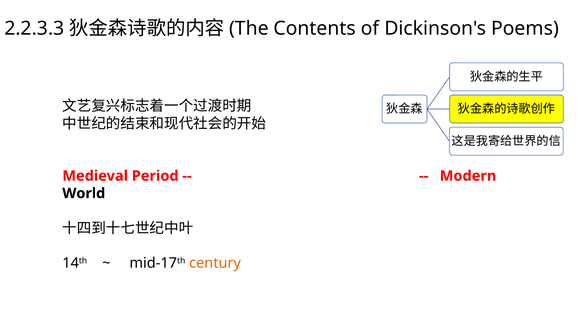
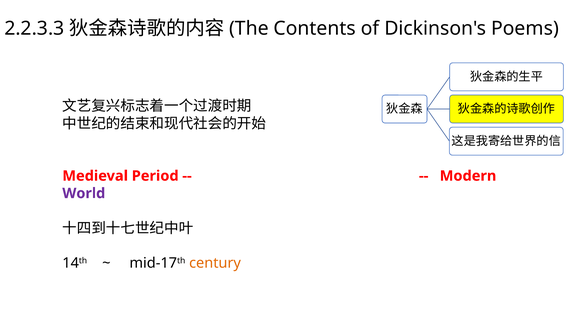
World colour: black -> purple
